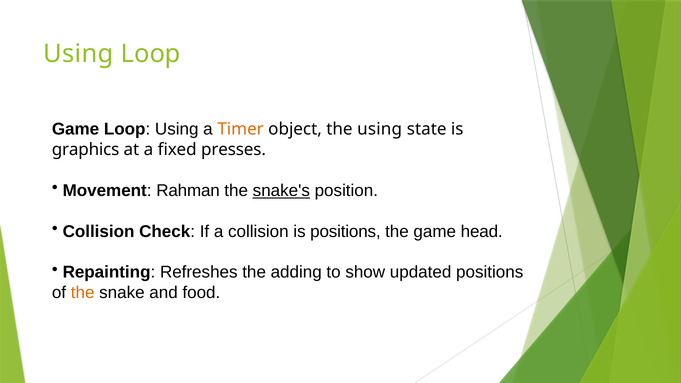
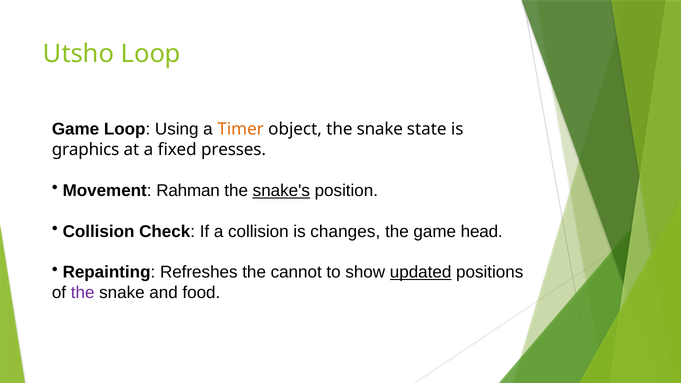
Using at (78, 54): Using -> Utsho
object the using: using -> snake
is positions: positions -> changes
adding: adding -> cannot
updated underline: none -> present
the at (83, 293) colour: orange -> purple
